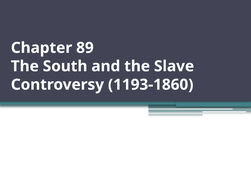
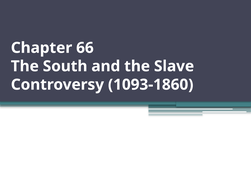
89: 89 -> 66
1193-1860: 1193-1860 -> 1093-1860
